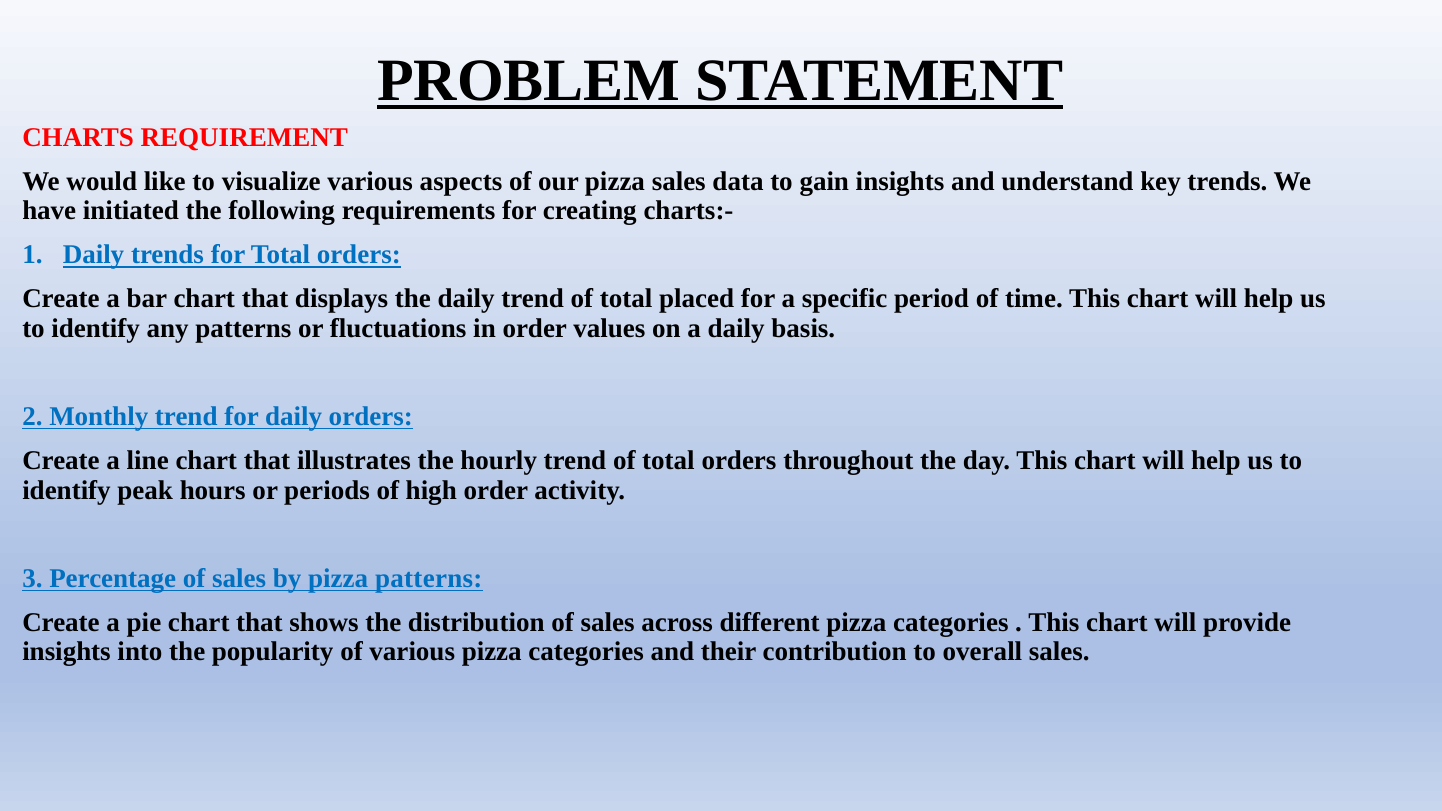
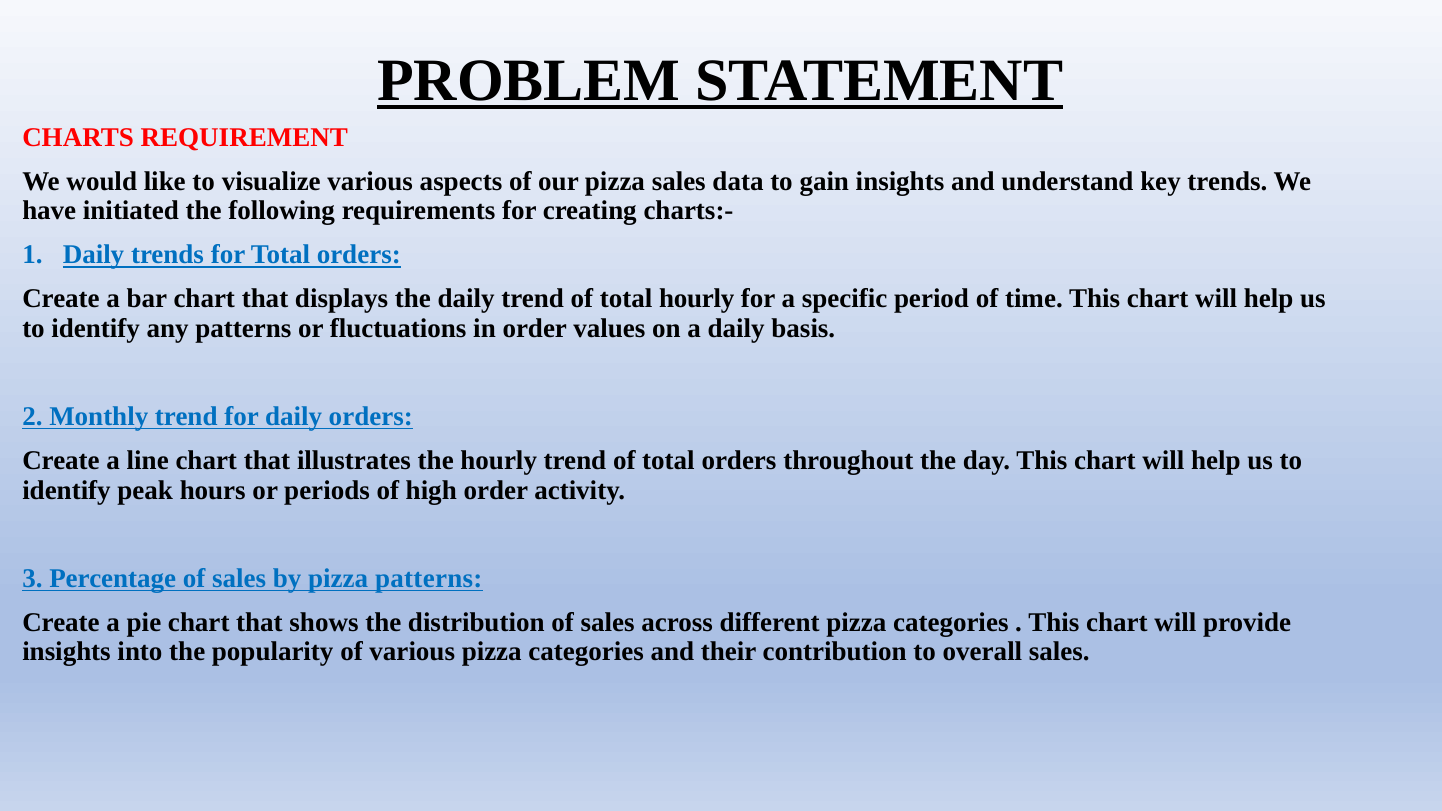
total placed: placed -> hourly
